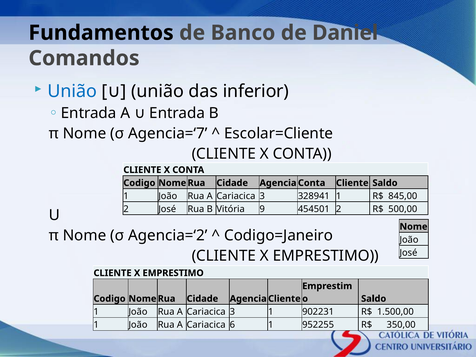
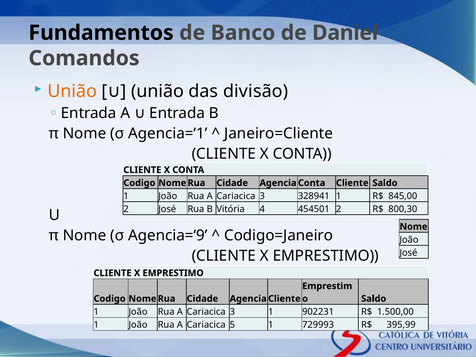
União at (72, 91) colour: blue -> orange
inferior: inferior -> divisão
Agencia=‘7: Agencia=‘7 -> Agencia=‘1
Escolar=Cliente: Escolar=Cliente -> Janeiro=Cliente
9: 9 -> 4
500,00: 500,00 -> 800,30
Agencia=‘2: Agencia=‘2 -> Agencia=‘9
6: 6 -> 5
952255: 952255 -> 729993
350,00: 350,00 -> 395,99
